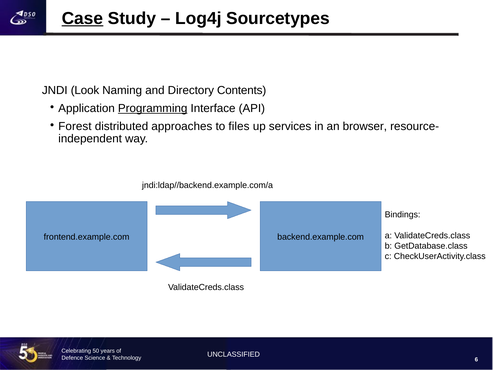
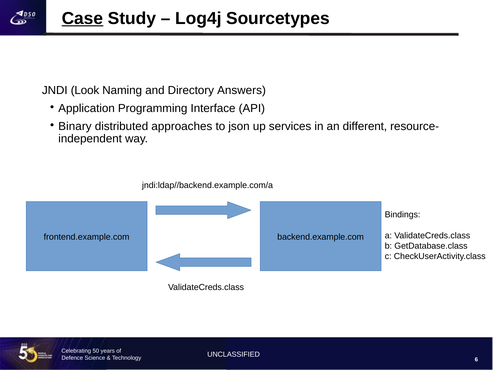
Contents: Contents -> Answers
Programming underline: present -> none
Forest: Forest -> Binary
files: files -> json
browser: browser -> different
